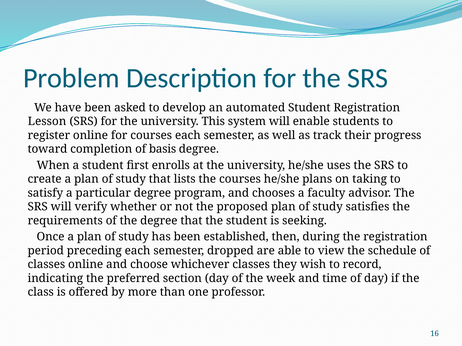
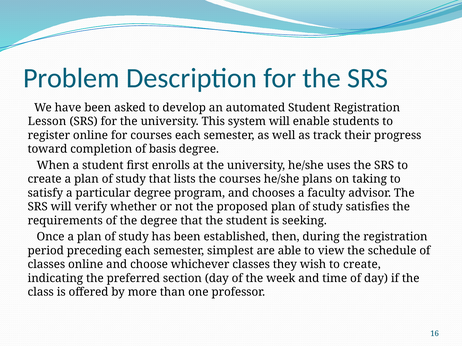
dropped: dropped -> simplest
wish to record: record -> create
